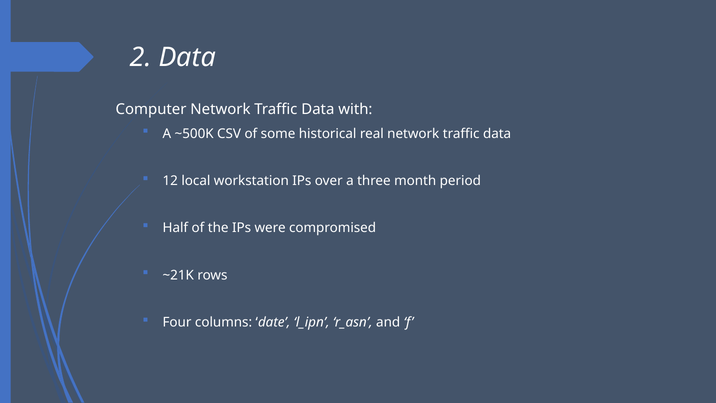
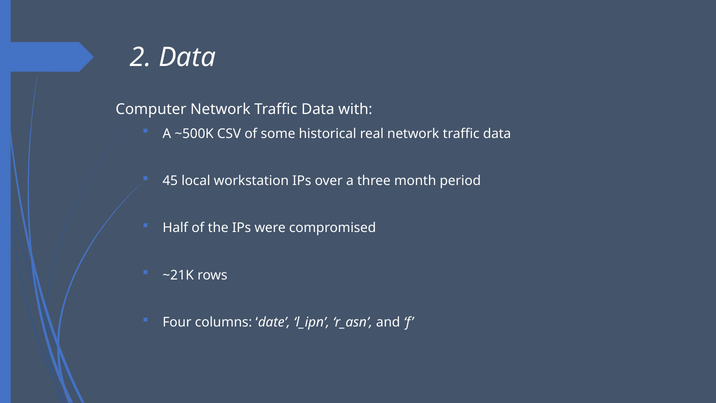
12: 12 -> 45
